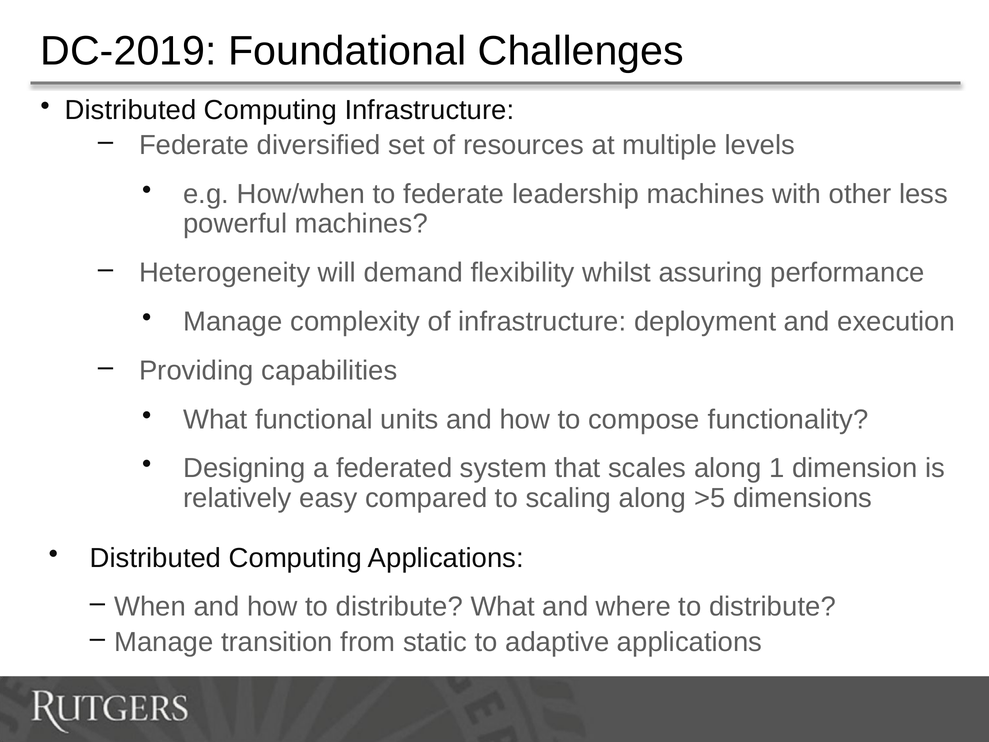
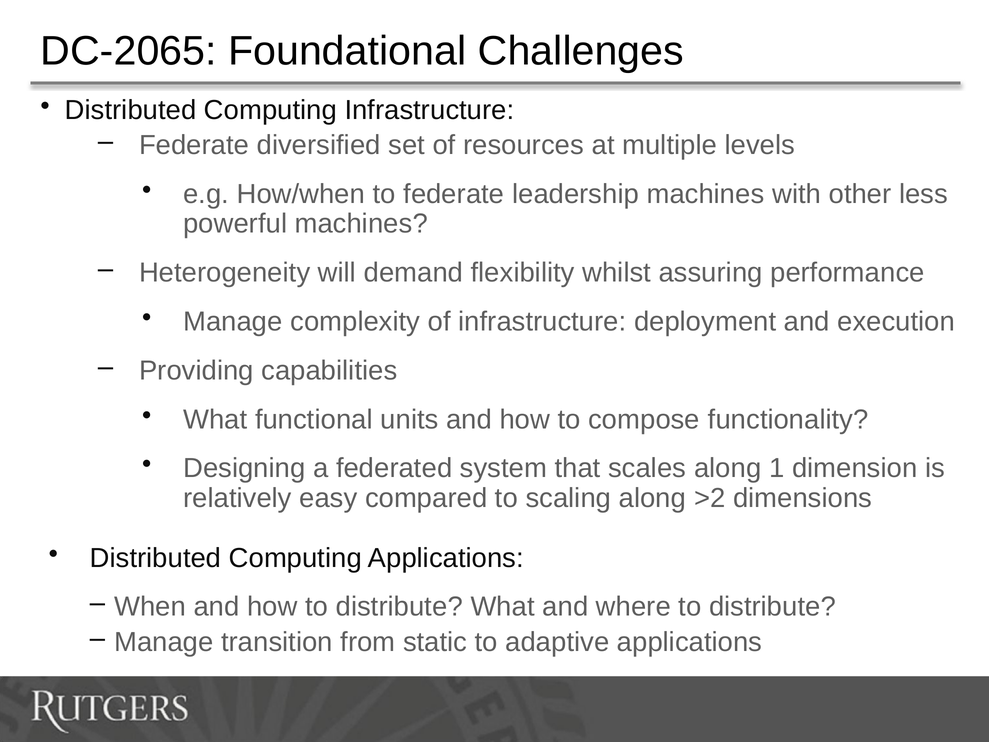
DC-2019: DC-2019 -> DC-2065
>5: >5 -> >2
